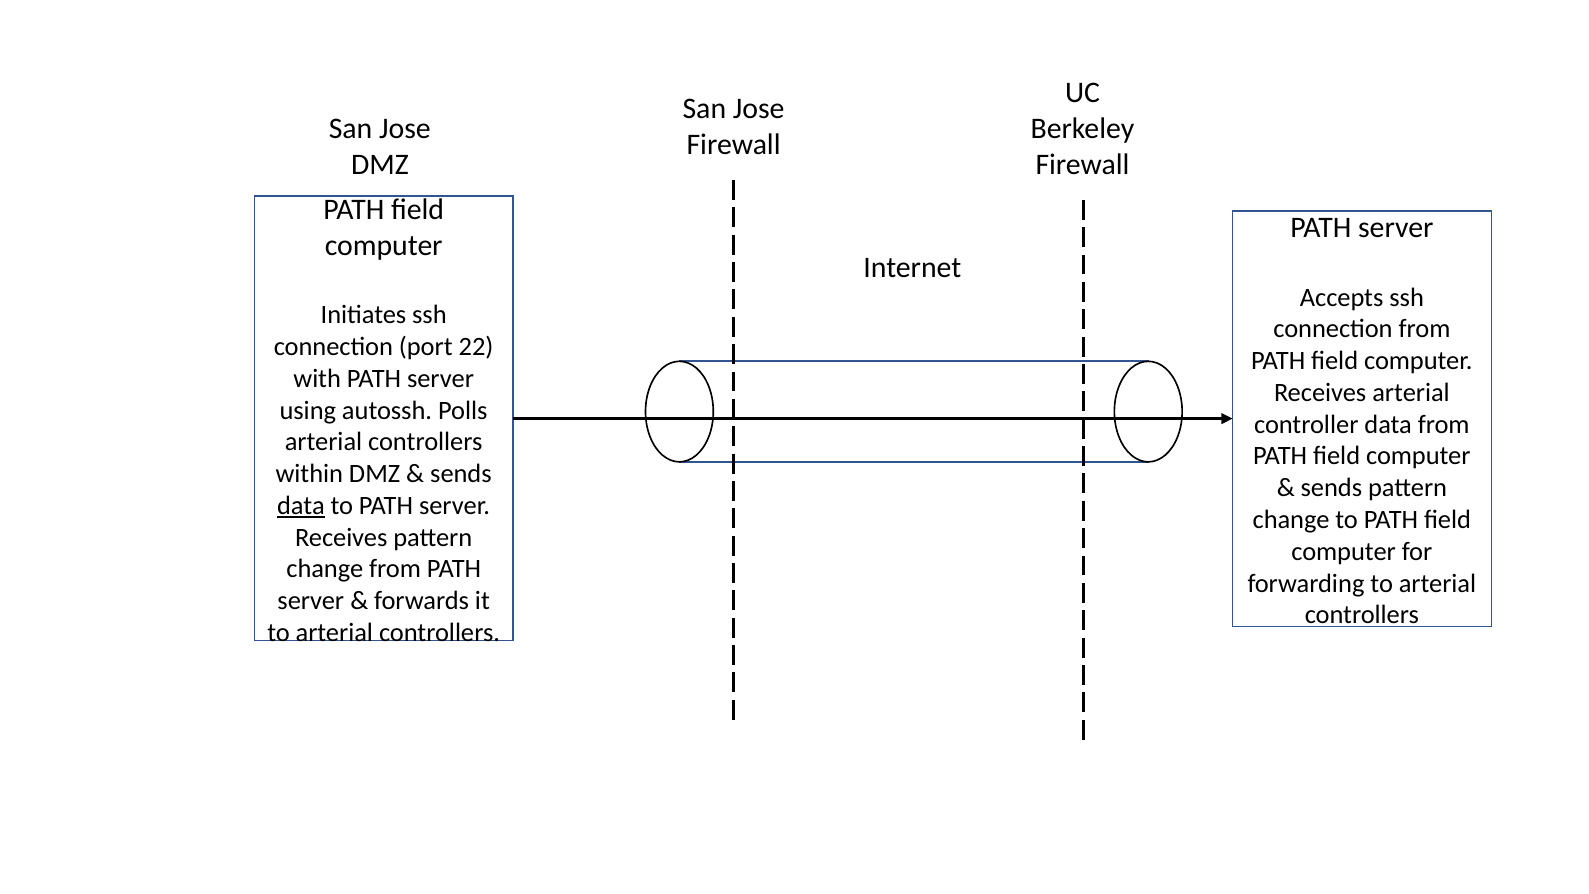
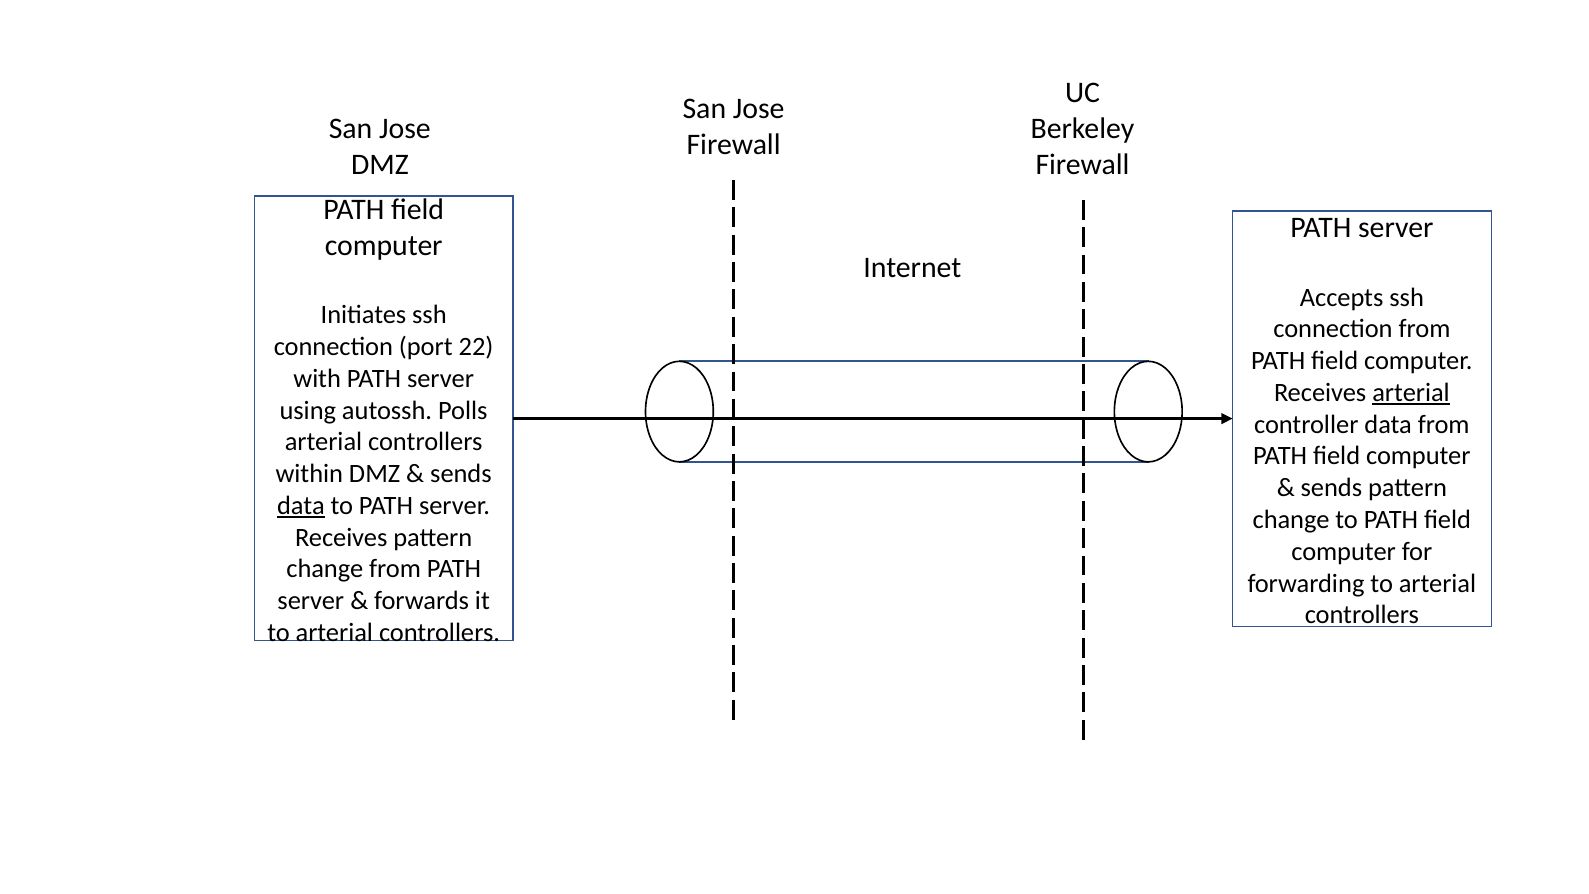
arterial at (1411, 393) underline: none -> present
